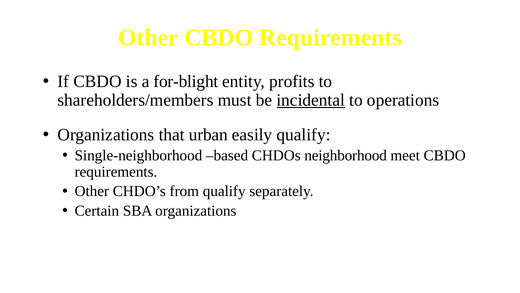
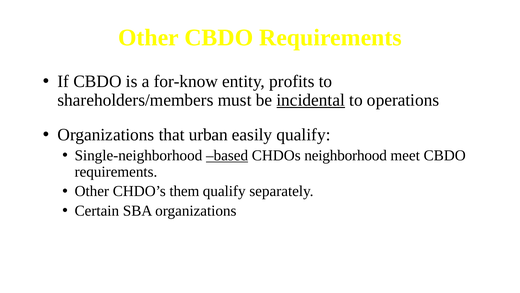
for-blight: for-blight -> for-know
based underline: none -> present
from: from -> them
